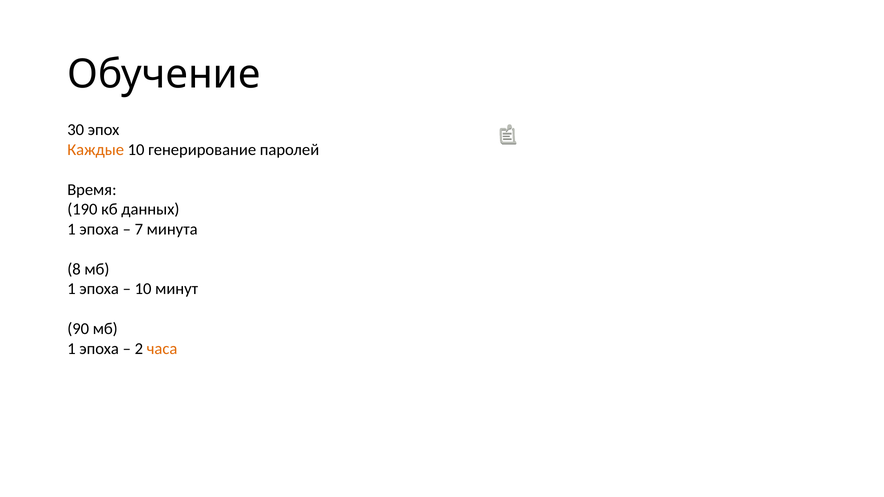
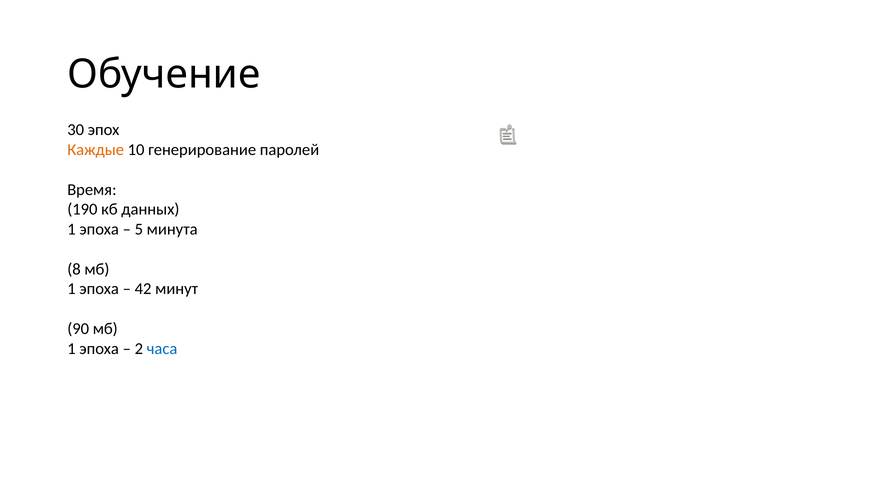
7: 7 -> 5
10 at (143, 289): 10 -> 42
часа colour: orange -> blue
